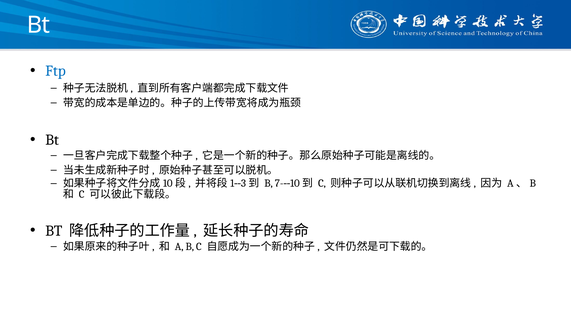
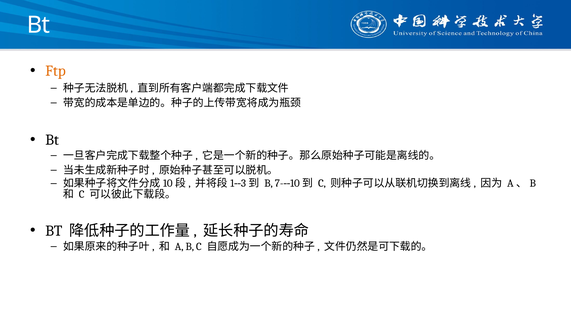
Ftp colour: blue -> orange
